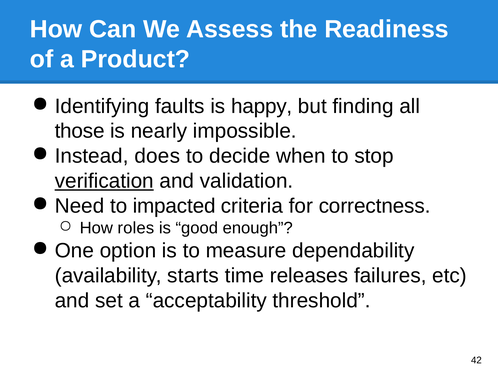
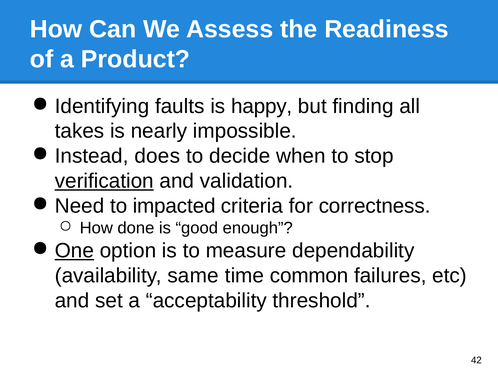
those: those -> takes
roles: roles -> done
One underline: none -> present
starts: starts -> same
releases: releases -> common
